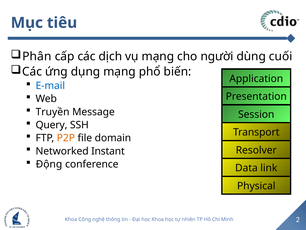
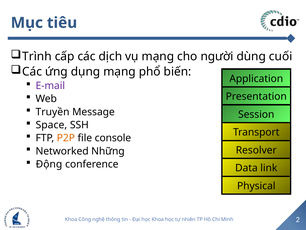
Phân: Phân -> Trình
E-mail colour: blue -> purple
Query: Query -> Space
domain: domain -> console
Instant: Instant -> Những
